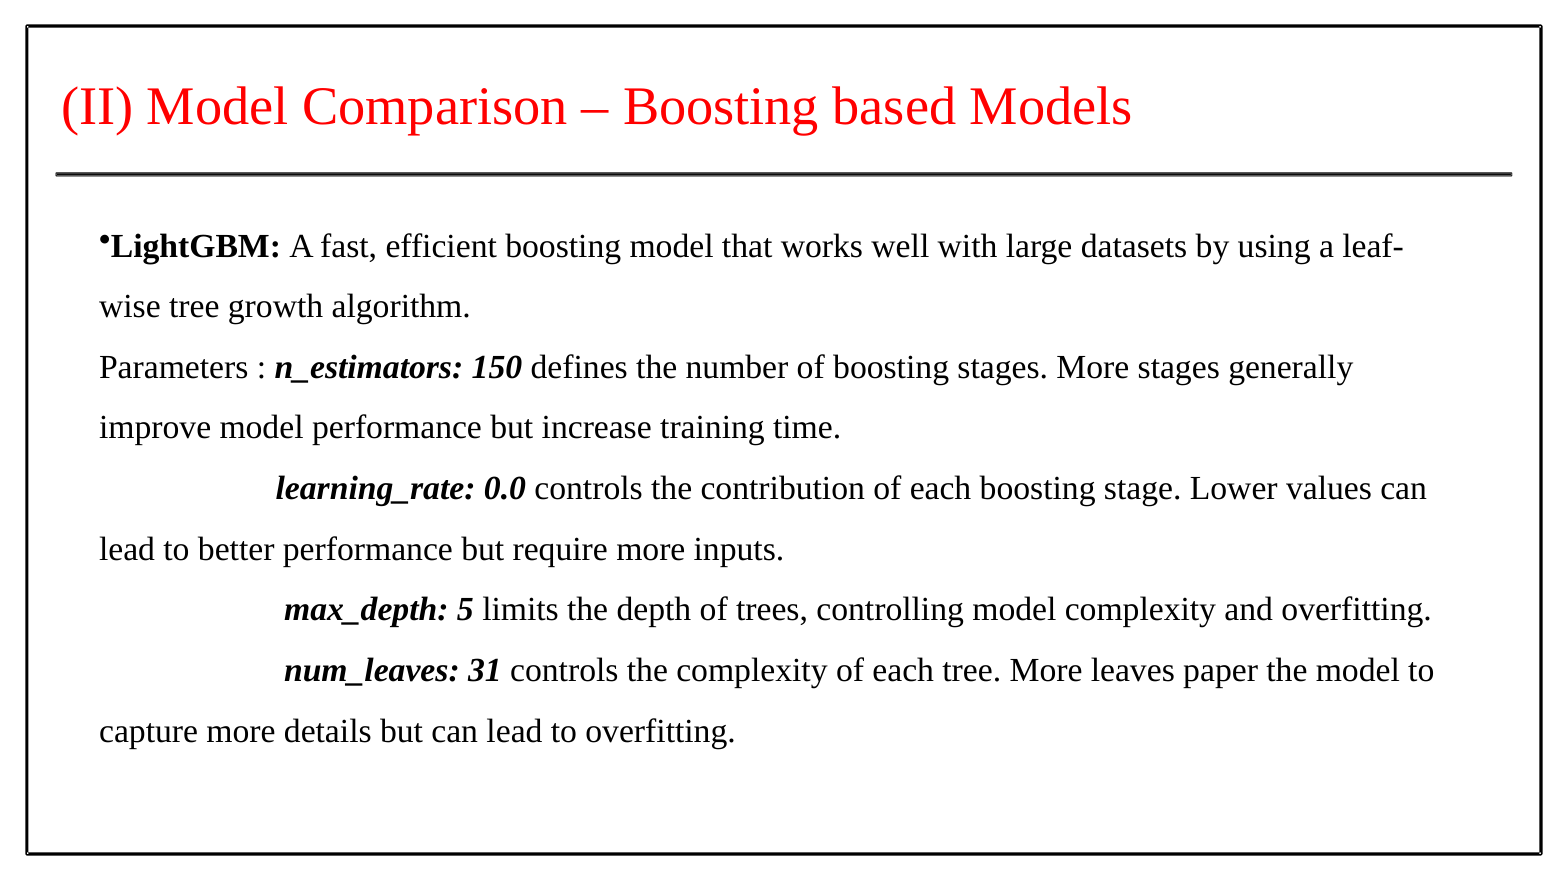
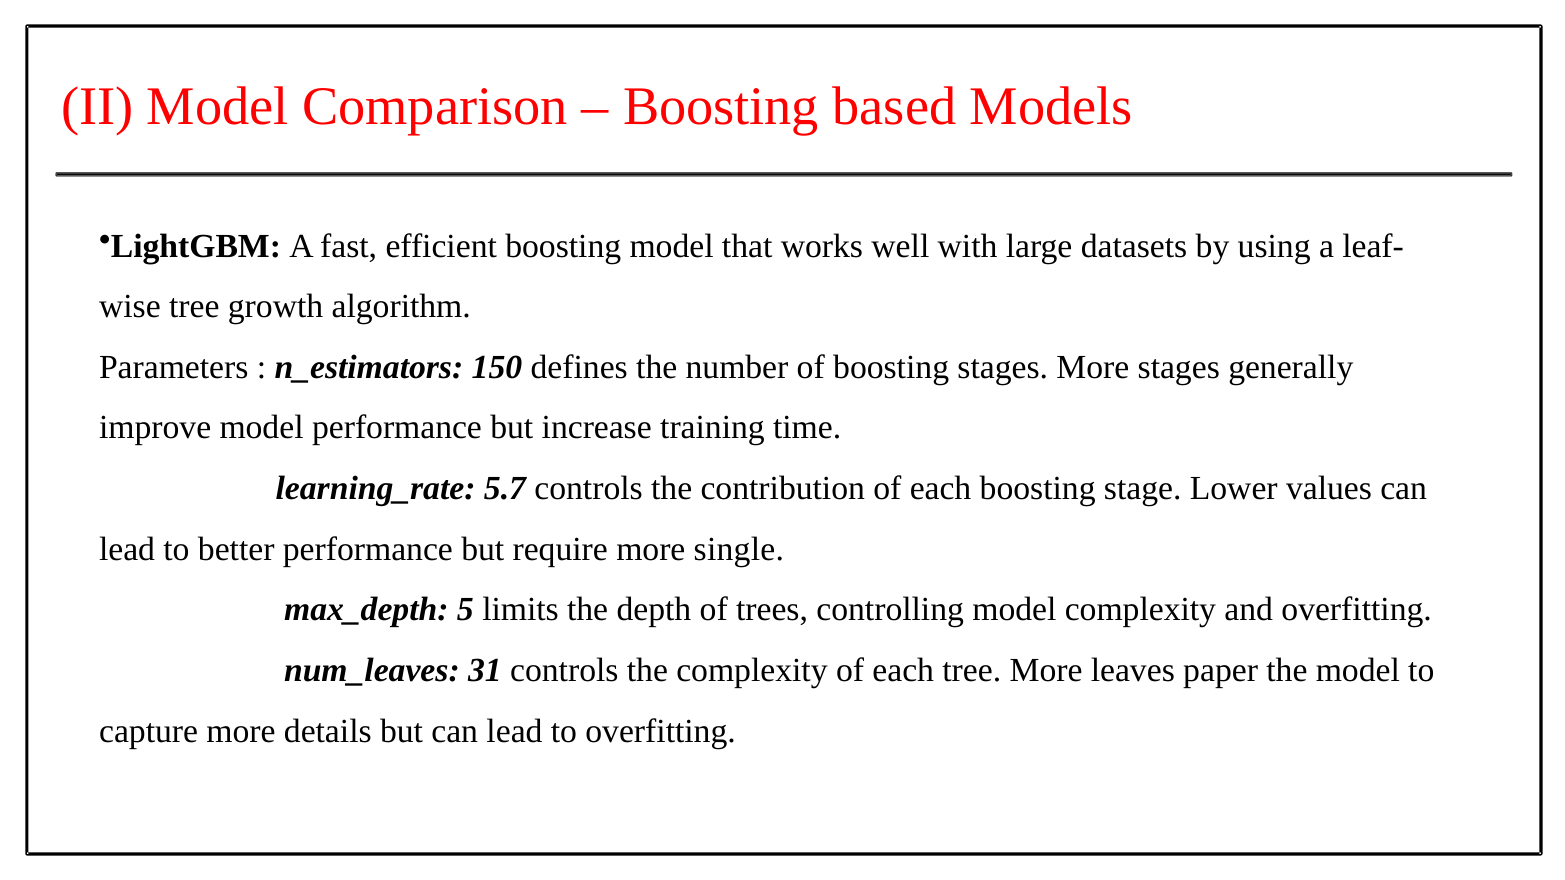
0.0: 0.0 -> 5.7
inputs: inputs -> single
